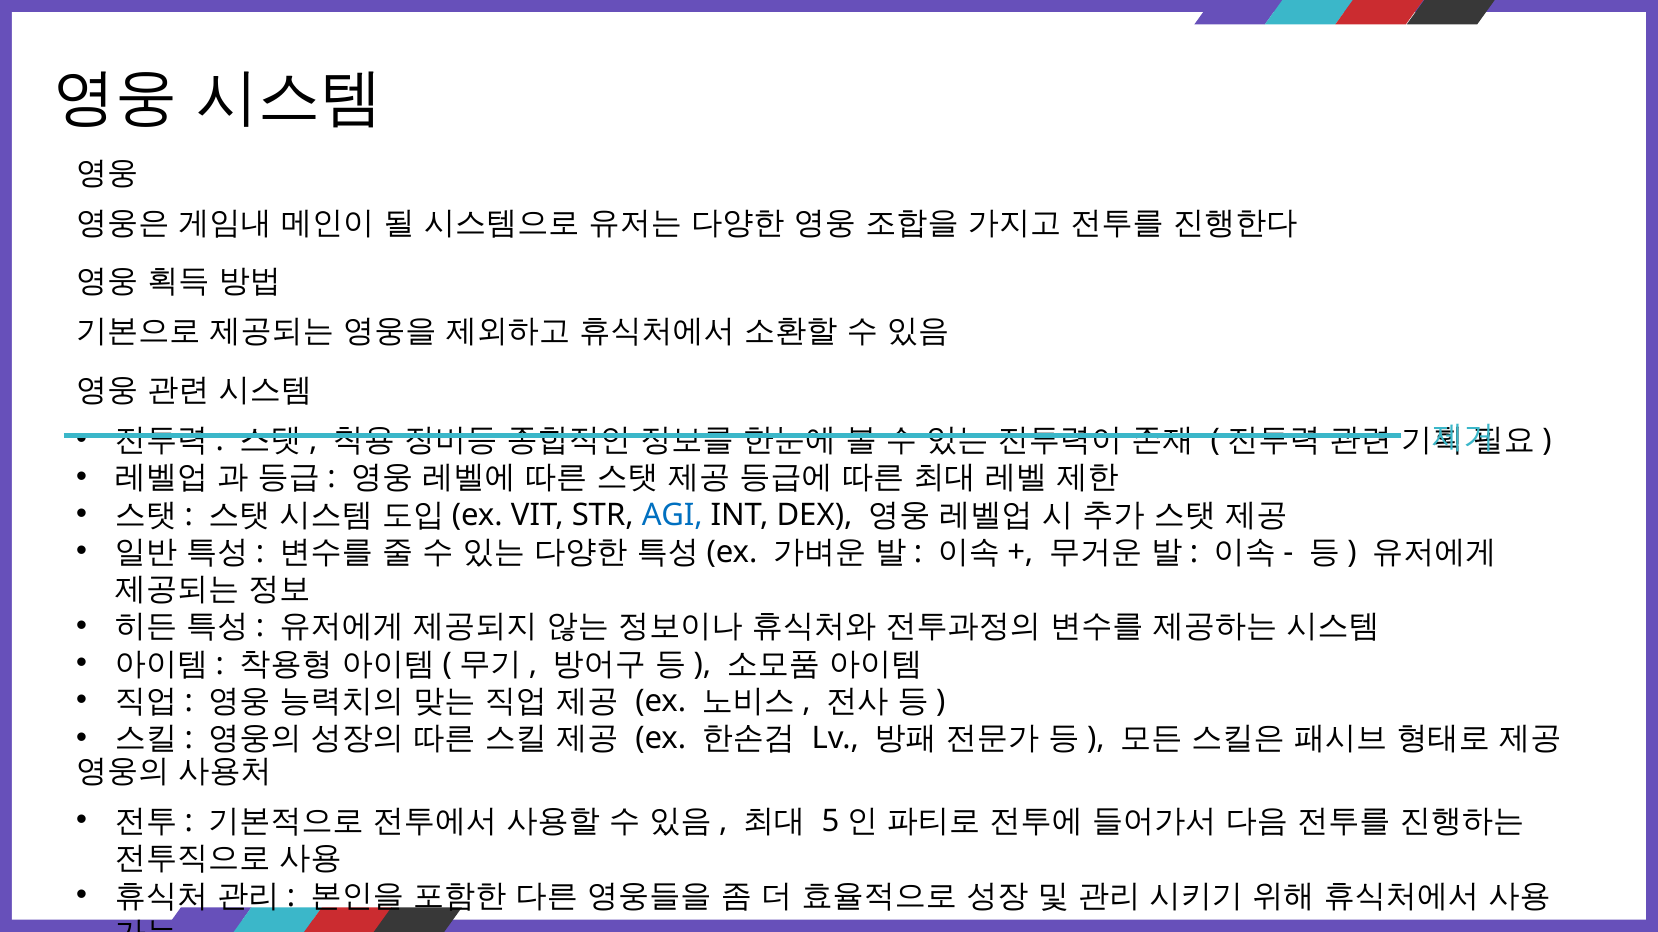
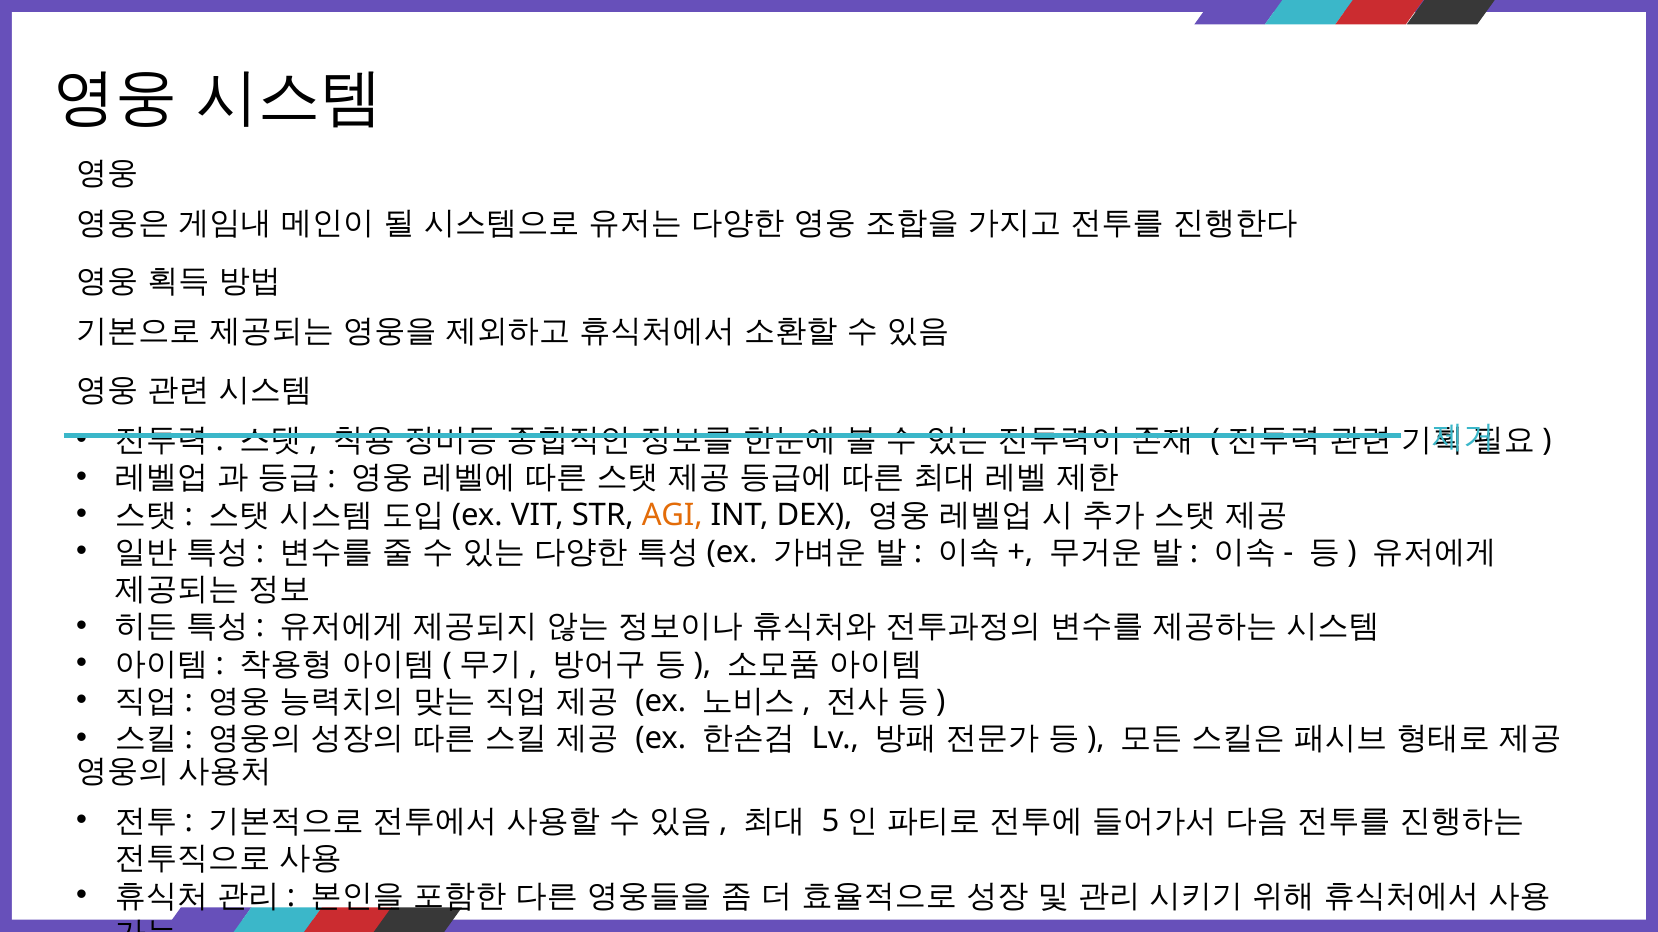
AGI colour: blue -> orange
